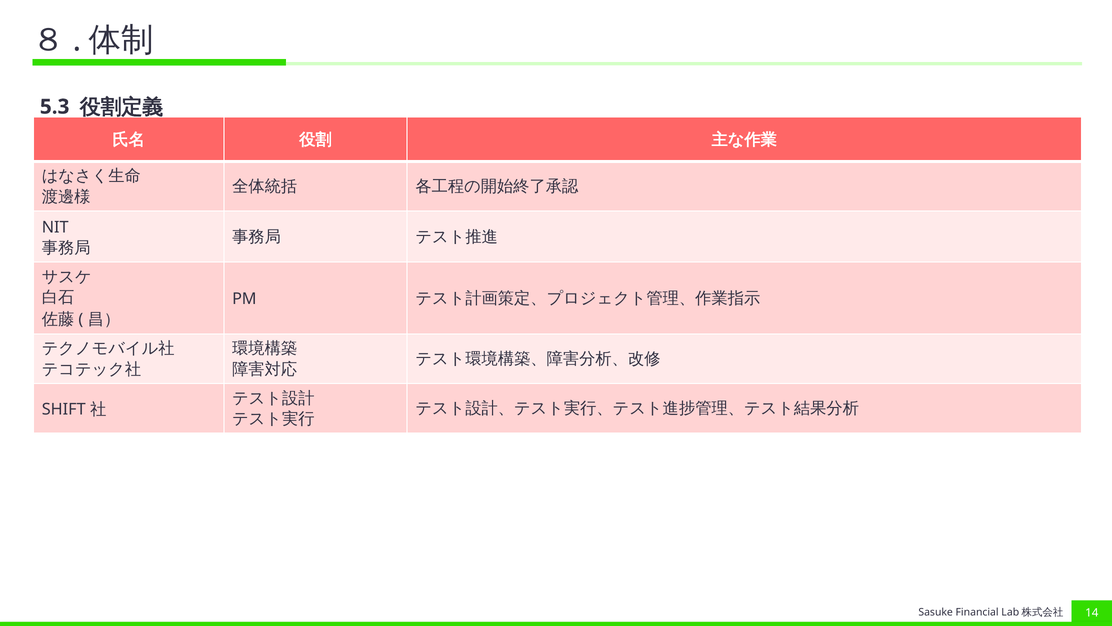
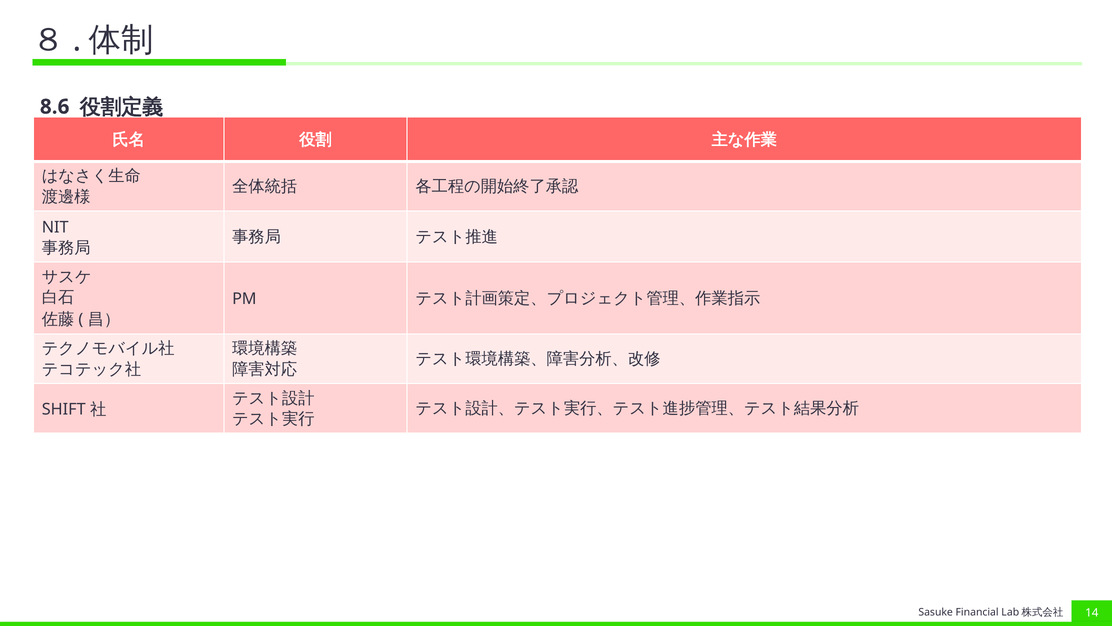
5.3: 5.3 -> 8.6
